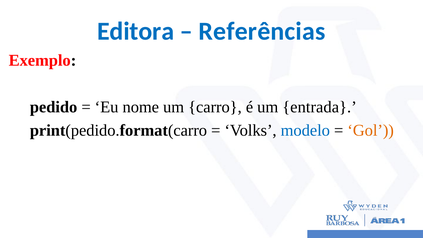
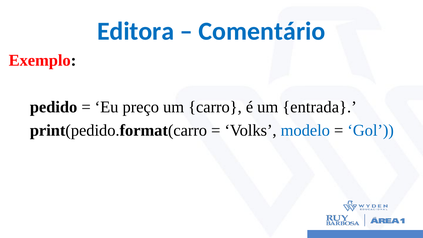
Referências: Referências -> Comentário
nome: nome -> preço
Gol colour: orange -> blue
